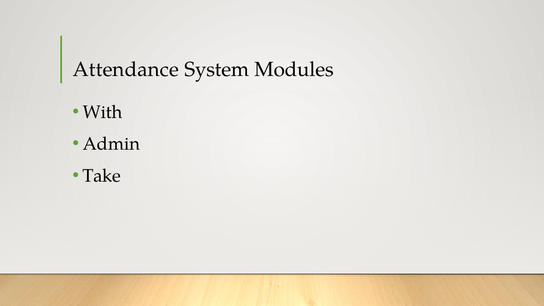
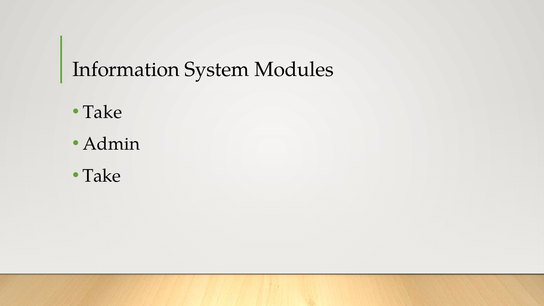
Attendance: Attendance -> Information
With at (103, 112): With -> Take
